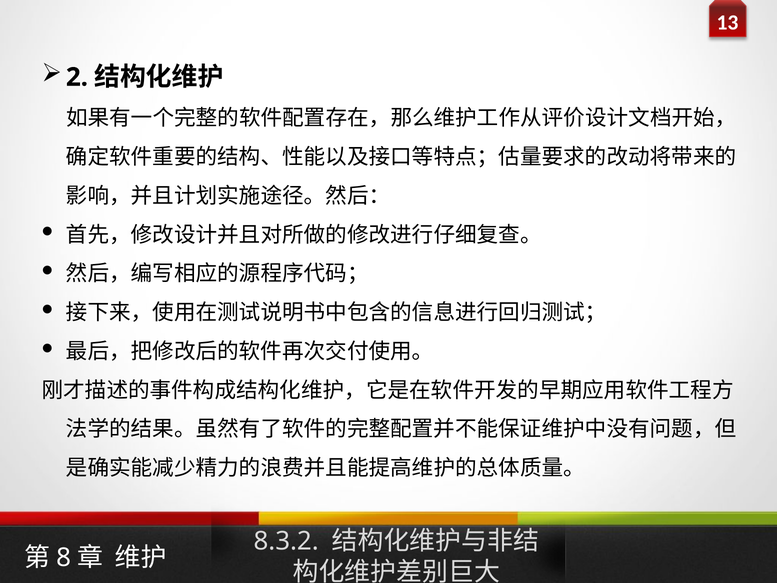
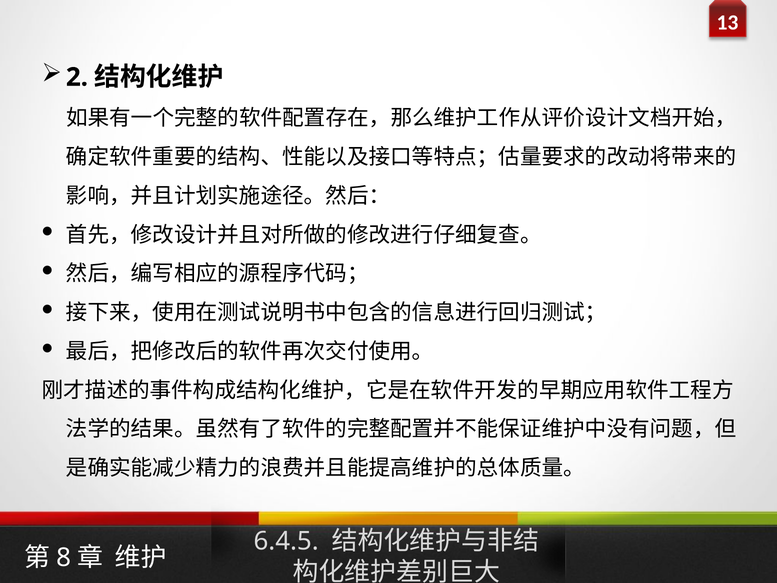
8.3.2: 8.3.2 -> 6.4.5
